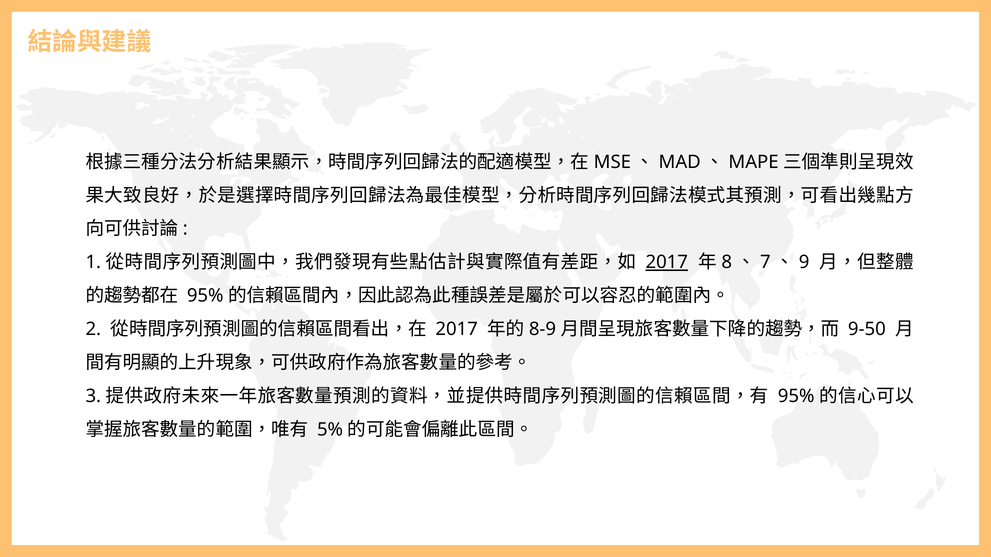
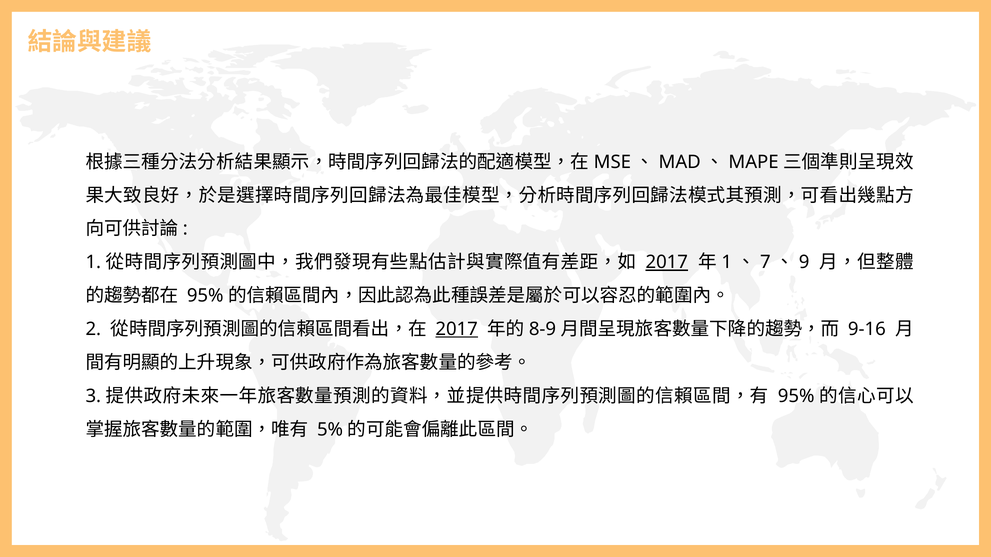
8 at (727, 262): 8 -> 1
2017 at (457, 329) underline: none -> present
9-50: 9-50 -> 9-16
